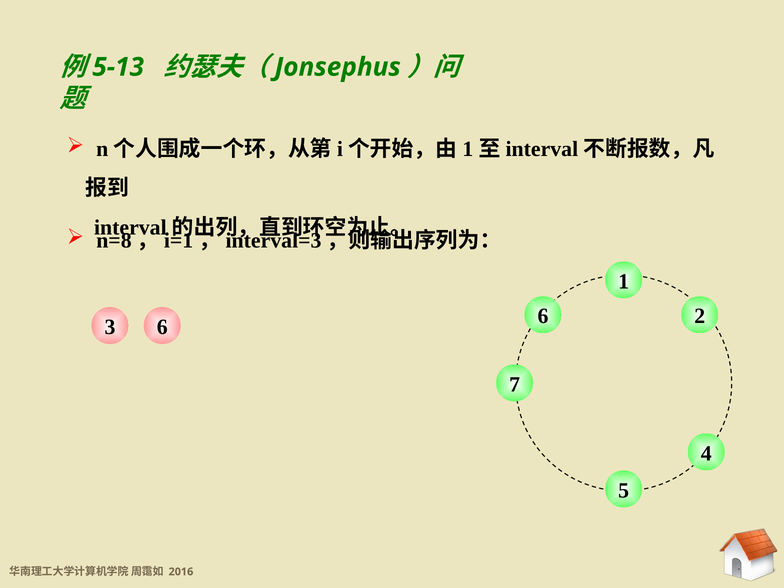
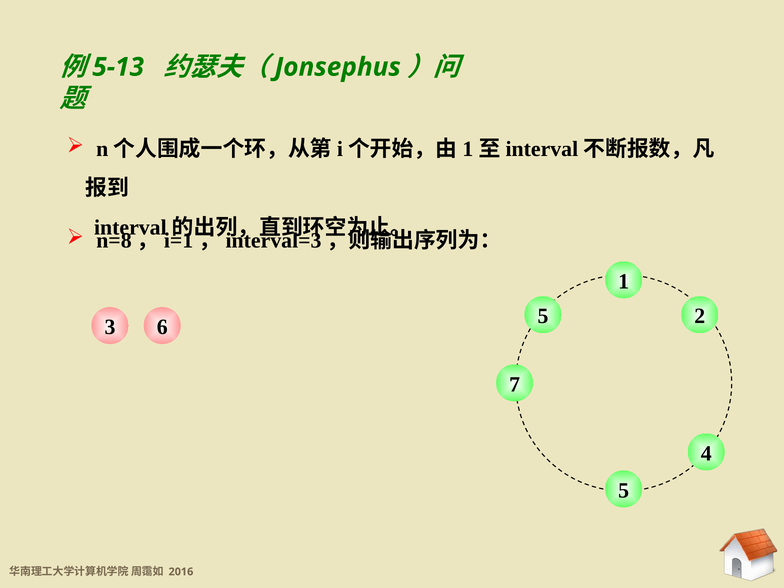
6 6: 6 -> 5
